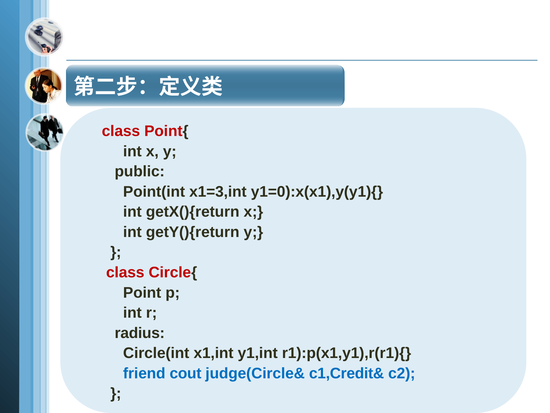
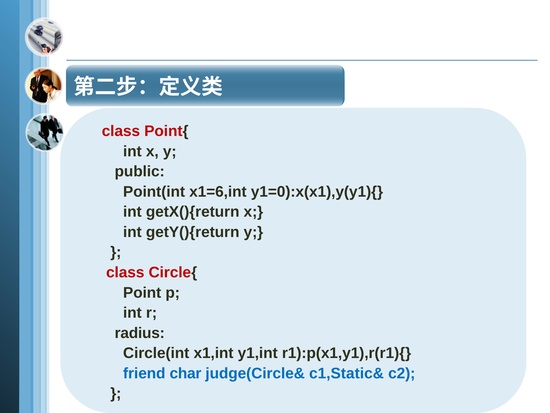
x1=3,int: x1=3,int -> x1=6,int
cout: cout -> char
c1,Credit&: c1,Credit& -> c1,Static&
